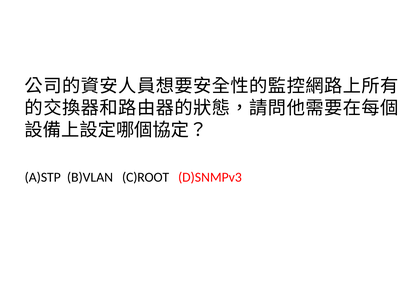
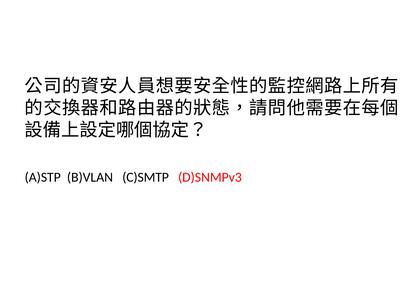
C)ROOT: C)ROOT -> C)SMTP
